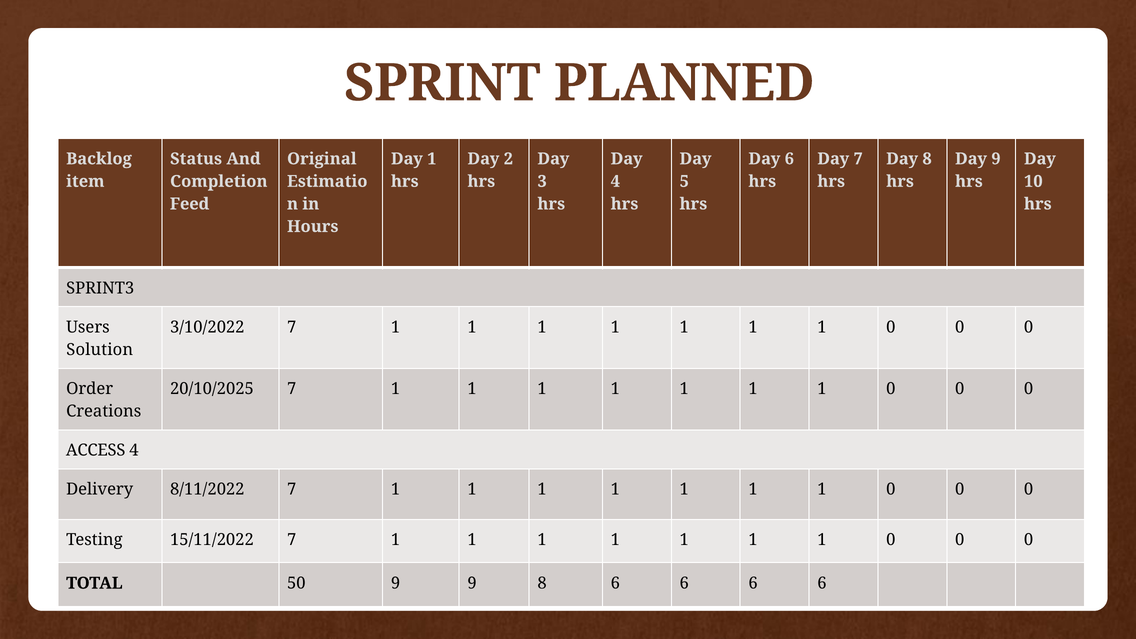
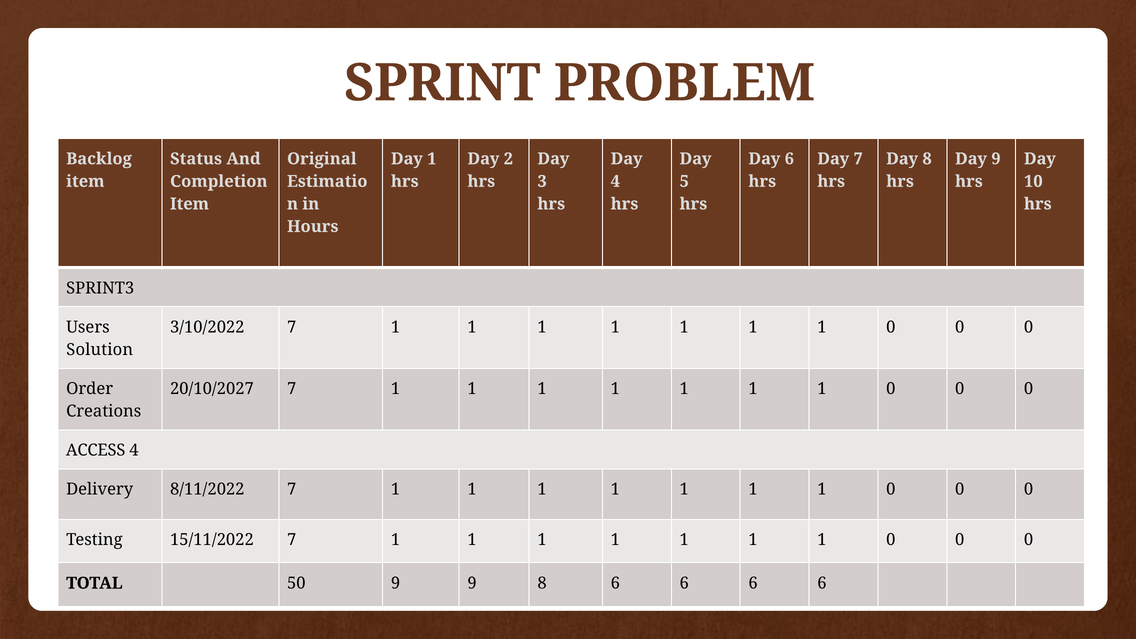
PLANNED: PLANNED -> PROBLEM
Feed at (190, 204): Feed -> Item
20/10/2025: 20/10/2025 -> 20/10/2027
